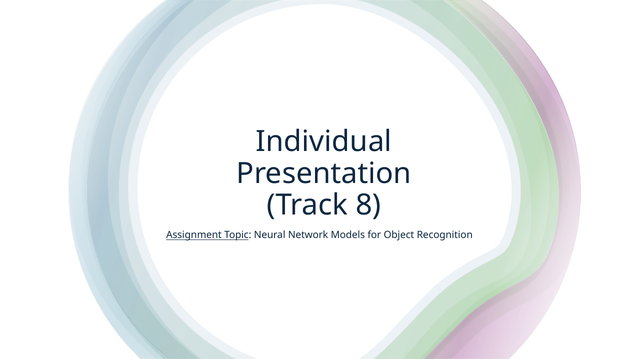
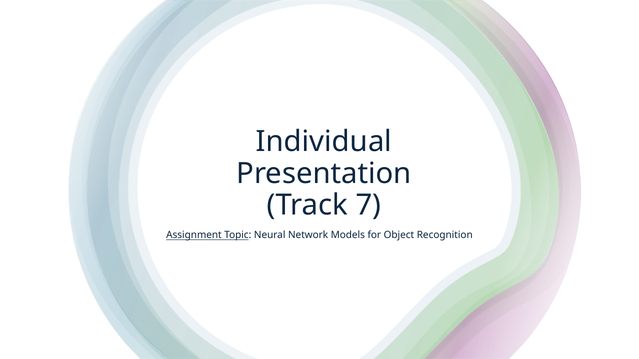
8: 8 -> 7
